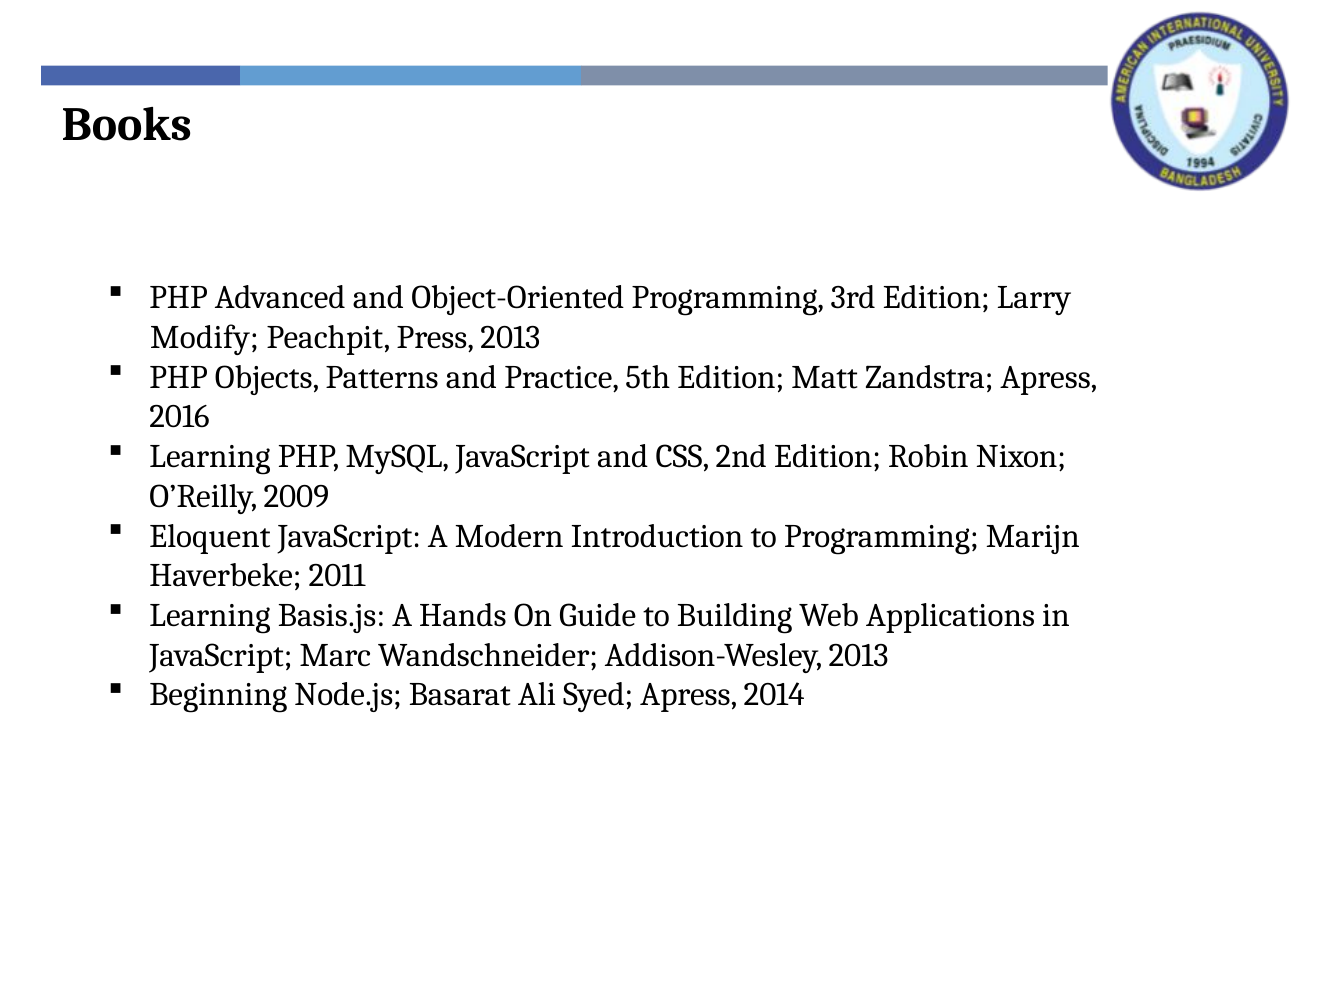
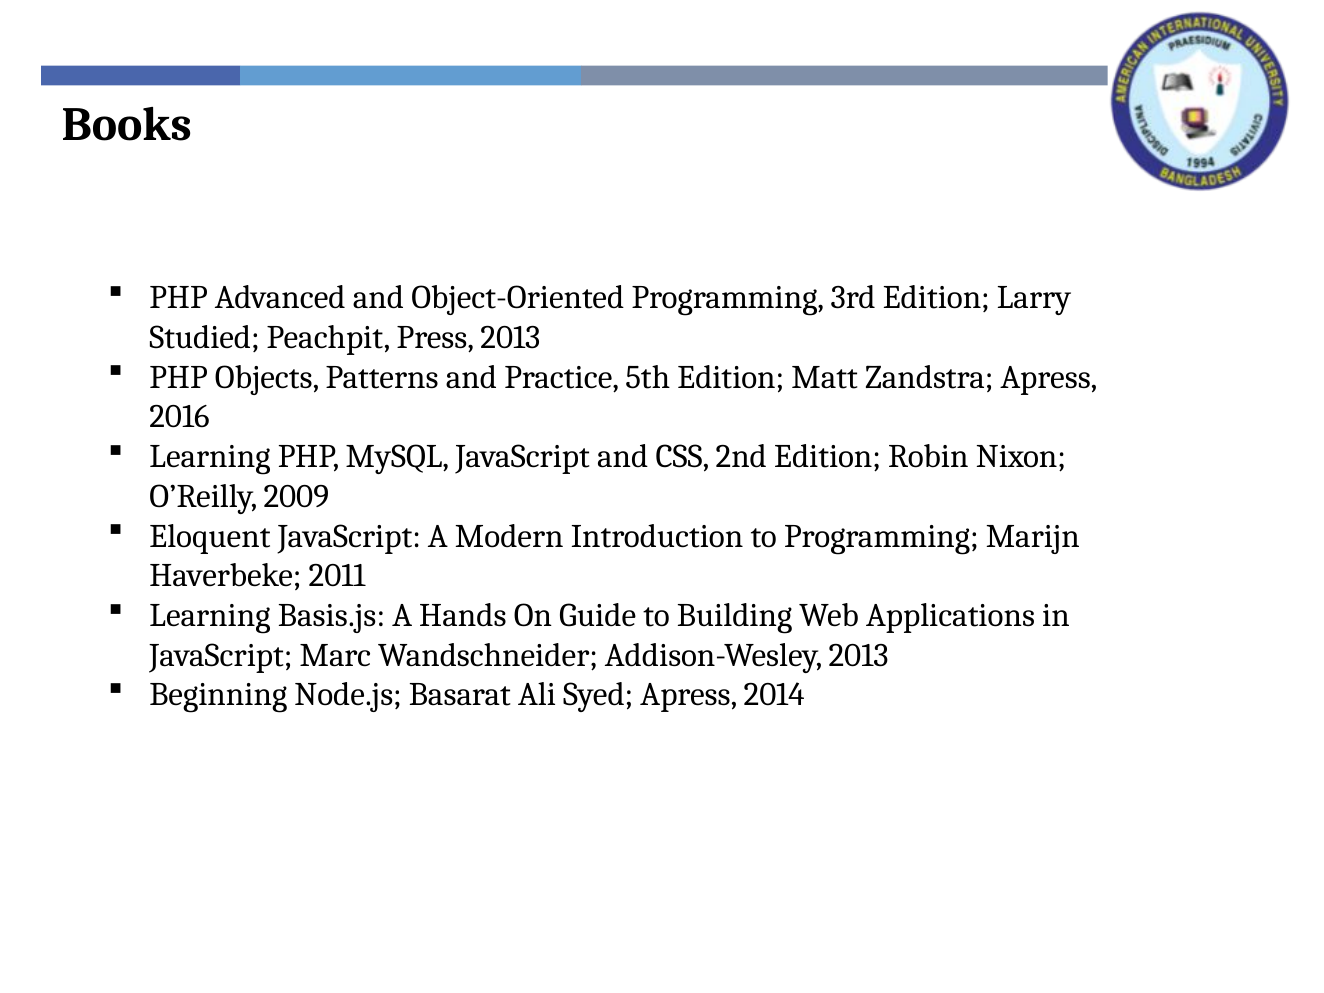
Modify: Modify -> Studied
